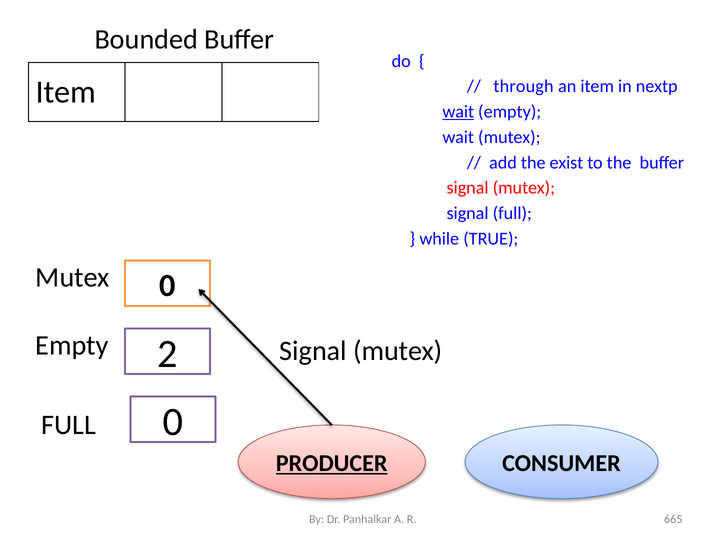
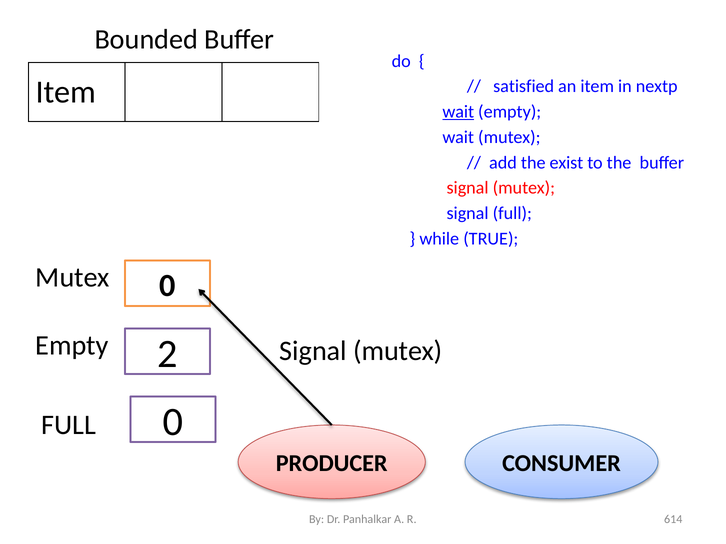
through: through -> satisfied
PRODUCER underline: present -> none
665: 665 -> 614
